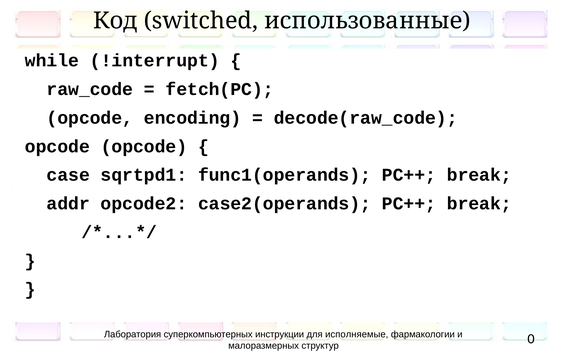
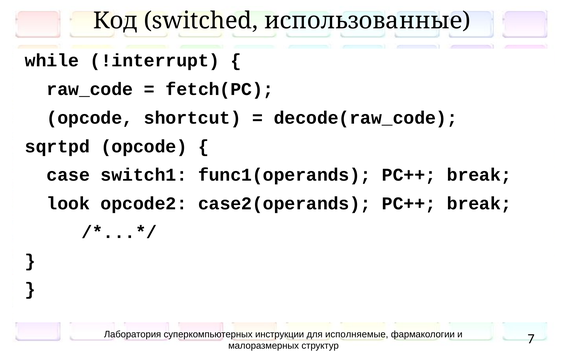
encoding: encoding -> shortcut
opcode at (57, 146): opcode -> sqrtpd
sqrtpd1: sqrtpd1 -> switch1
addr: addr -> look
0: 0 -> 7
